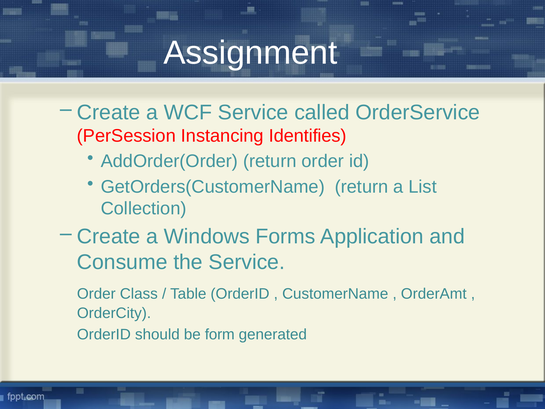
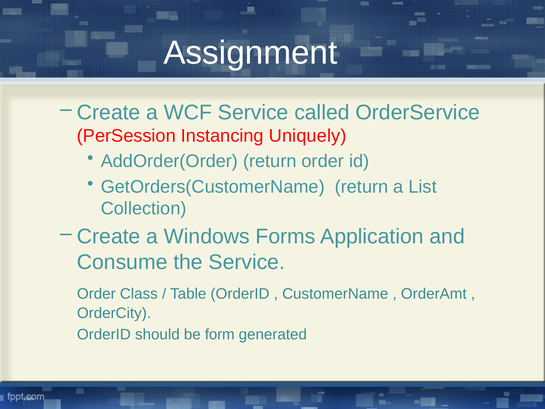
Identifies: Identifies -> Uniquely
